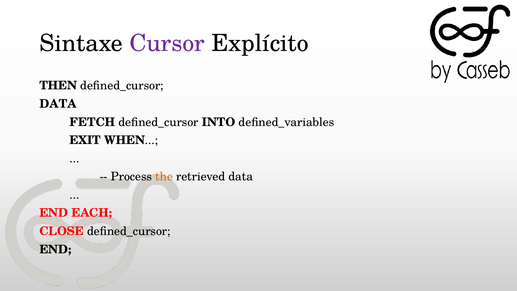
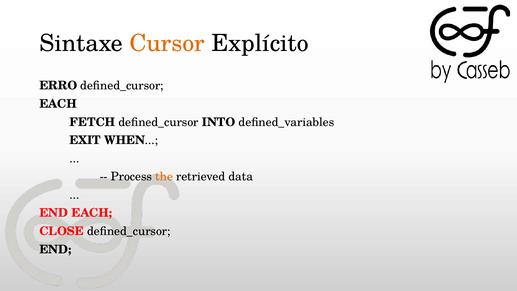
Cursor colour: purple -> orange
THEN: THEN -> ERRO
DATA at (58, 104): DATA -> EACH
